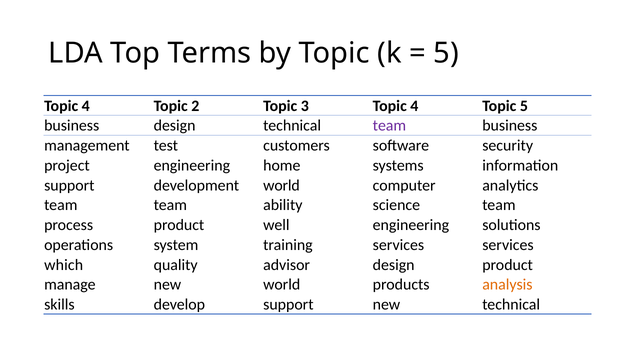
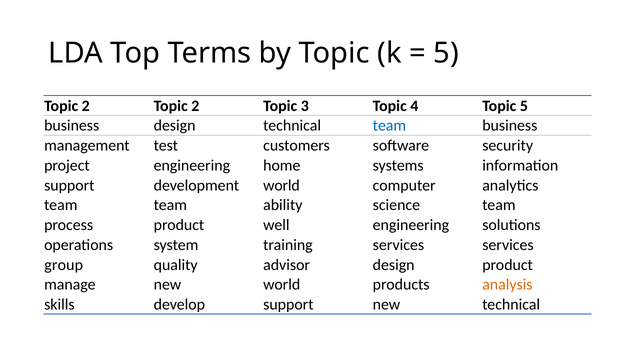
4 at (86, 106): 4 -> 2
team at (389, 126) colour: purple -> blue
which: which -> group
